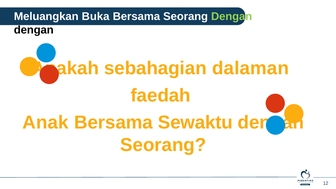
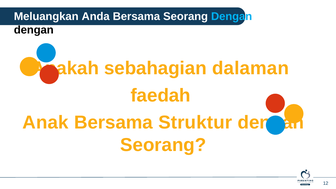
Buka: Buka -> Anda
Dengan at (232, 16) colour: light green -> light blue
Sewaktu: Sewaktu -> Struktur
